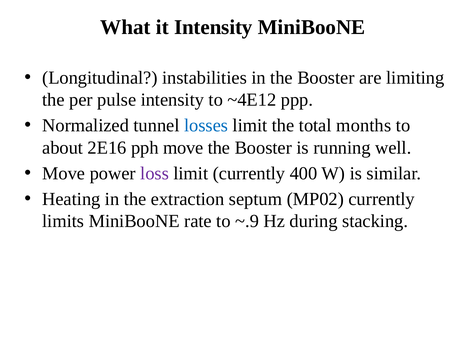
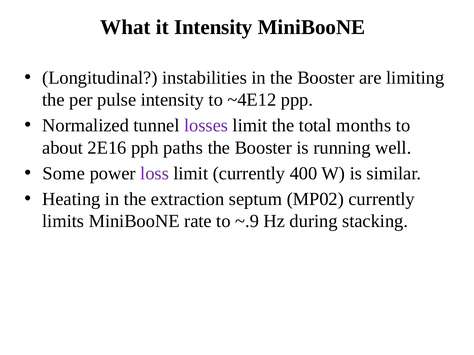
losses colour: blue -> purple
pph move: move -> paths
Move at (64, 174): Move -> Some
